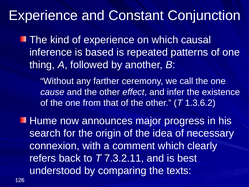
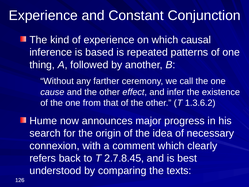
7.3.2.11: 7.3.2.11 -> 2.7.8.45
